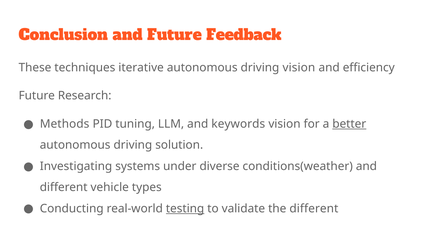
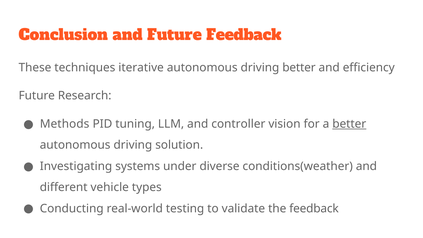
driving vision: vision -> better
keywords: keywords -> controller
testing underline: present -> none
the different: different -> feedback
